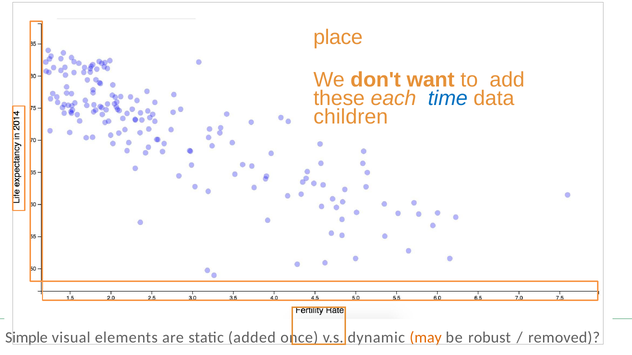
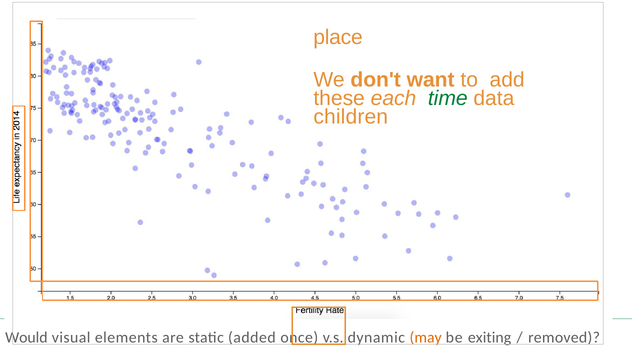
time colour: blue -> green
Simple: Simple -> Would
robust: robust -> exiting
